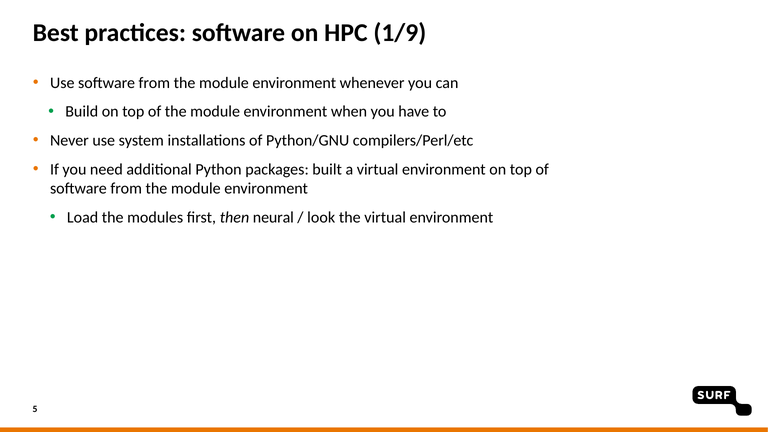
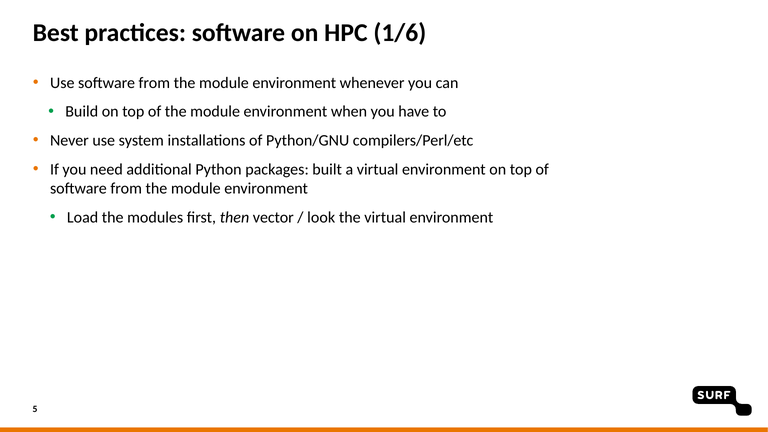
1/9: 1/9 -> 1/6
neural: neural -> vector
